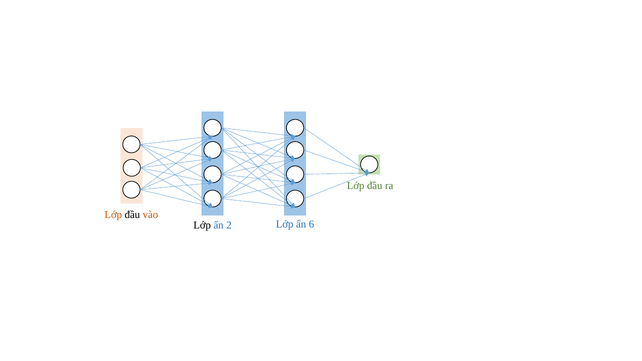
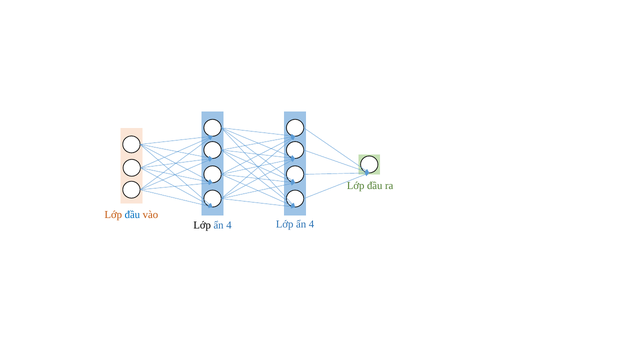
đầu at (132, 215) colour: black -> blue
2 at (229, 225): 2 -> 4
6 at (311, 224): 6 -> 4
